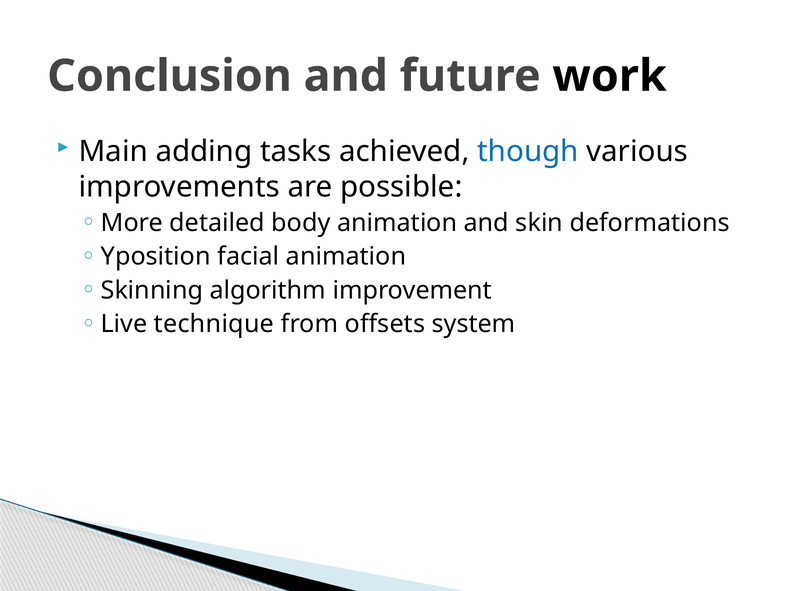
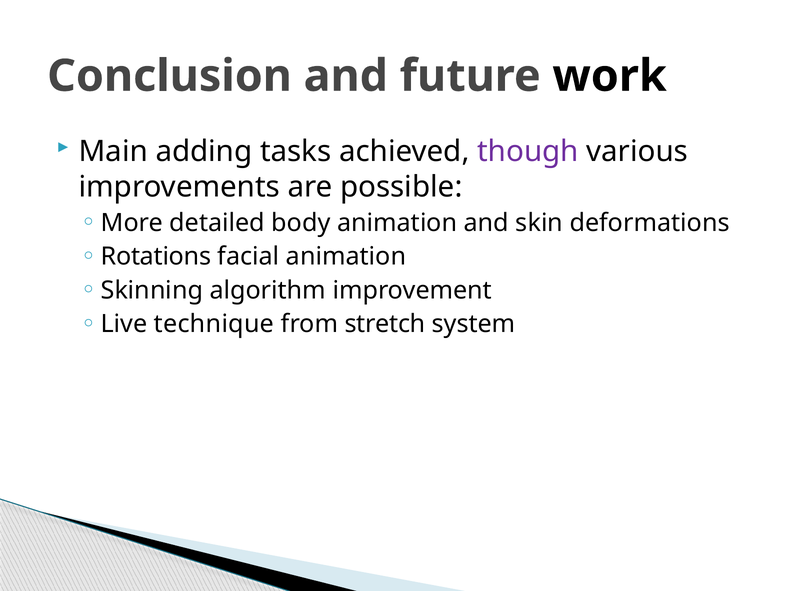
though colour: blue -> purple
Yposition: Yposition -> Rotations
offsets: offsets -> stretch
